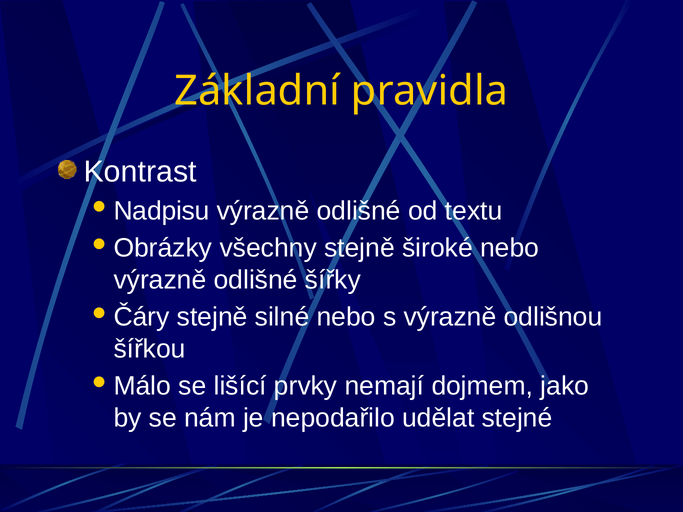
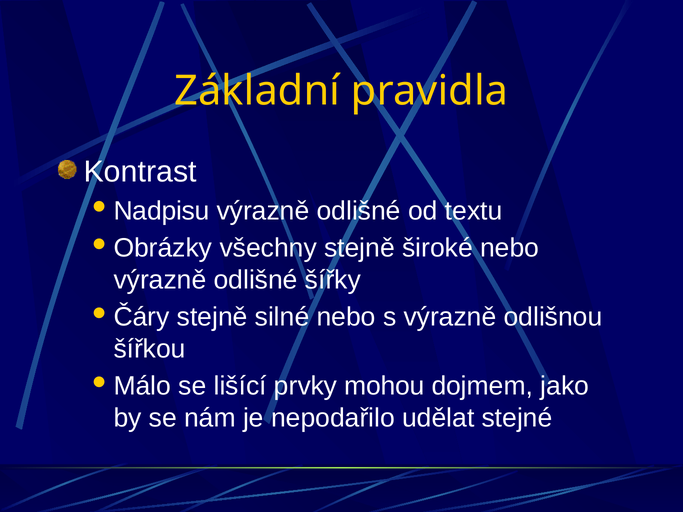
nemají: nemají -> mohou
